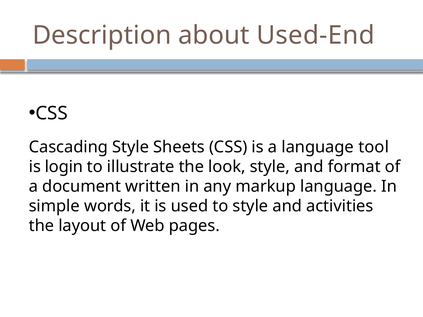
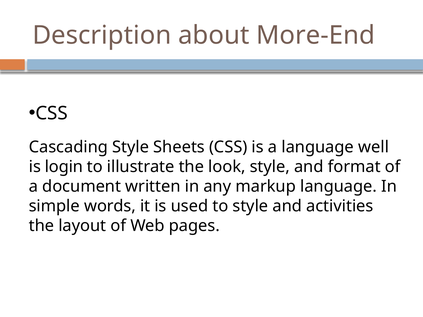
Used-End: Used-End -> More-End
tool: tool -> well
